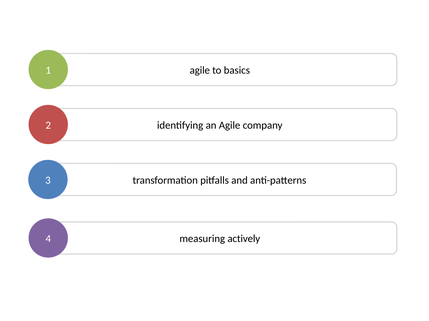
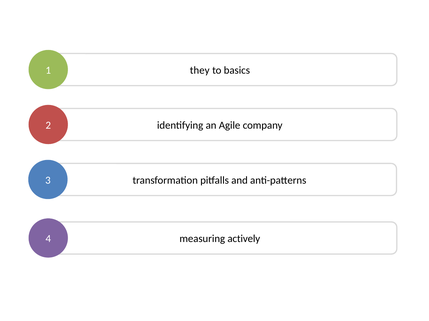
agile at (200, 70): agile -> they
